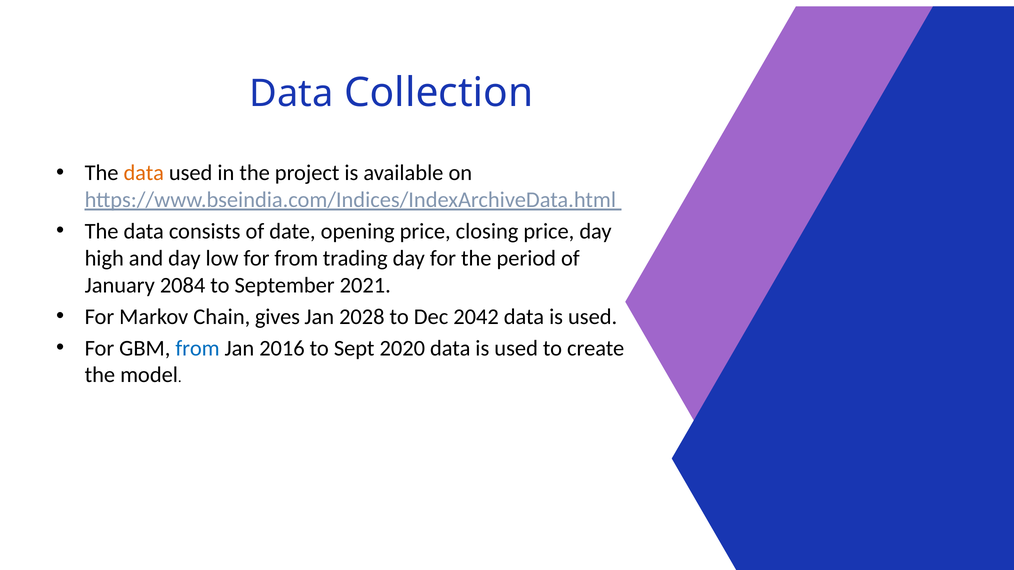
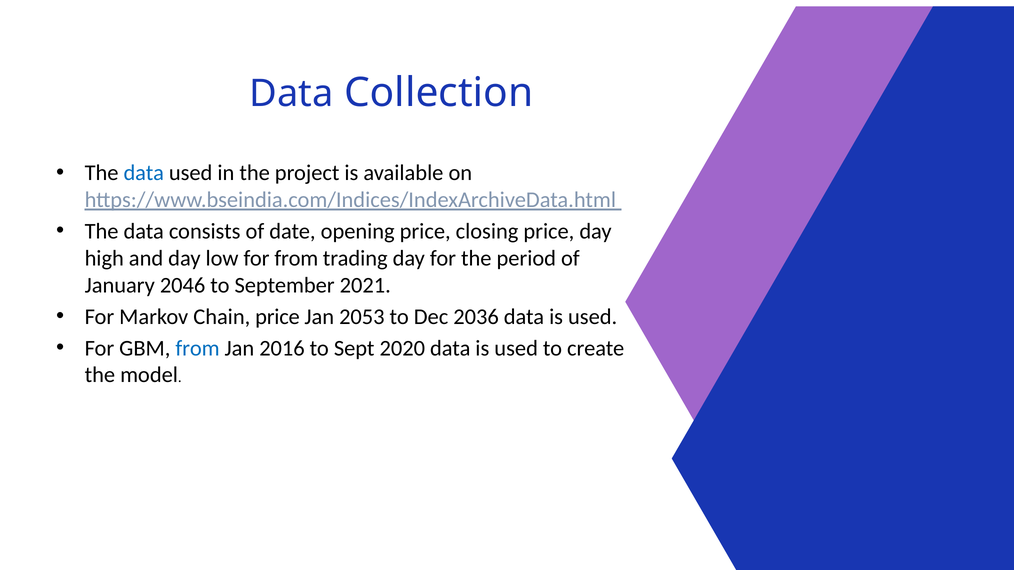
data at (144, 173) colour: orange -> blue
2084: 2084 -> 2046
Chain gives: gives -> price
2028: 2028 -> 2053
2042: 2042 -> 2036
